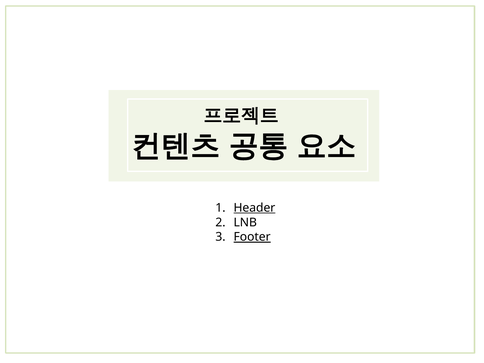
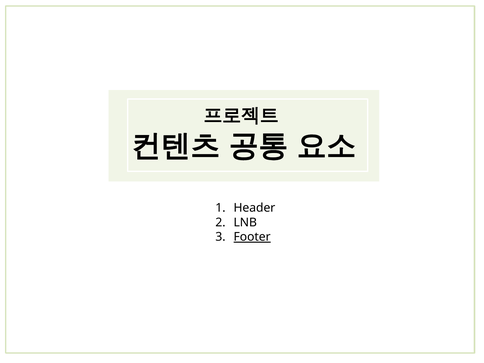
Header underline: present -> none
